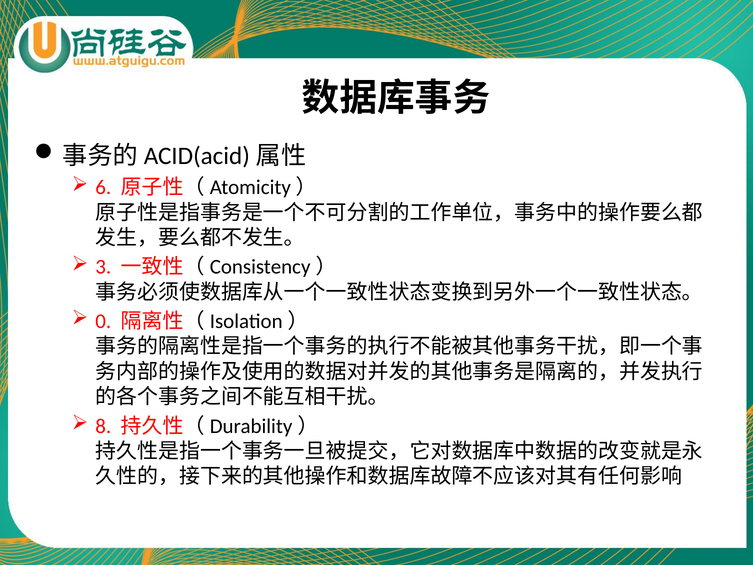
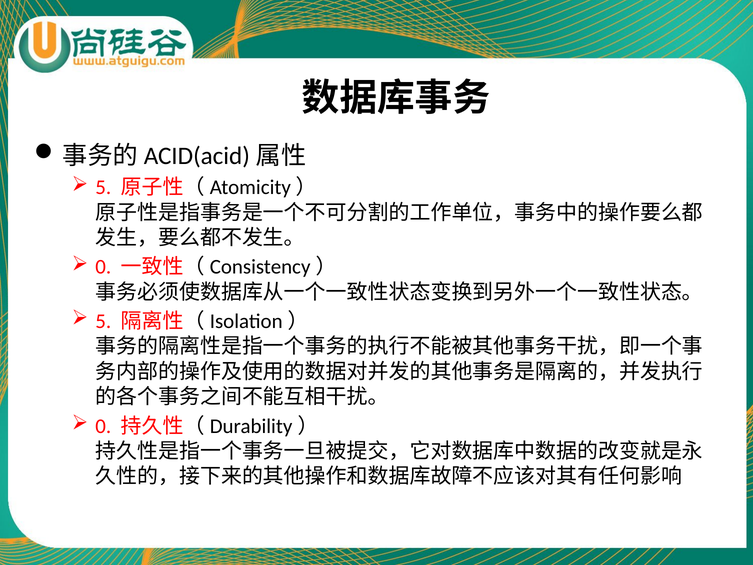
6 at (103, 187): 6 -> 5
3 at (103, 267): 3 -> 0
0 at (103, 321): 0 -> 5
8 at (103, 426): 8 -> 0
